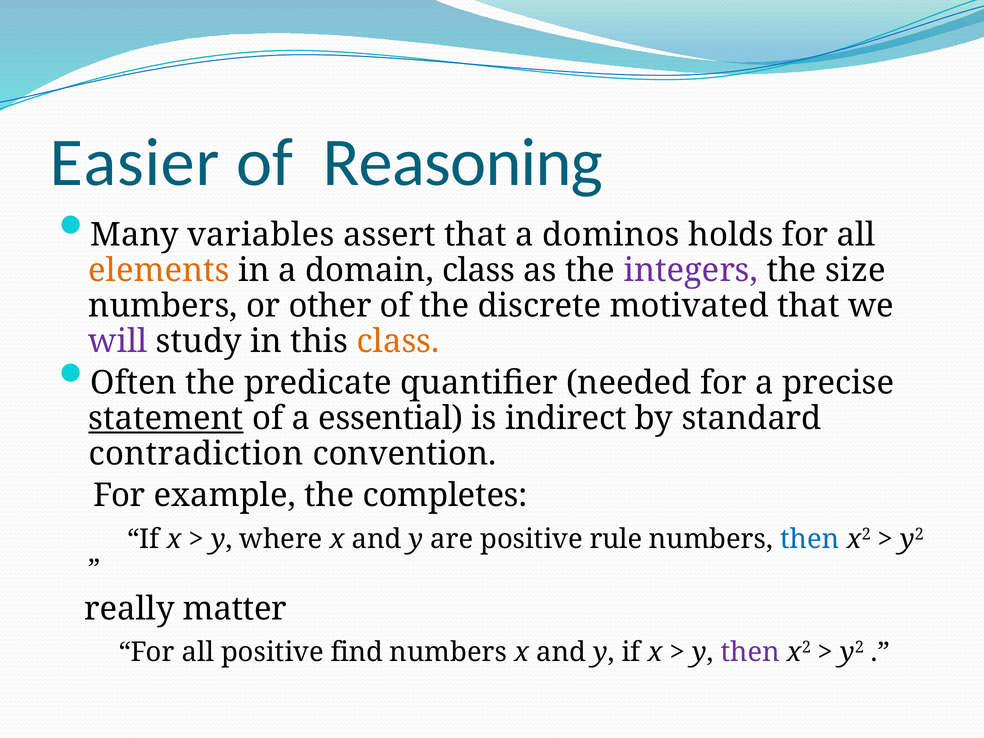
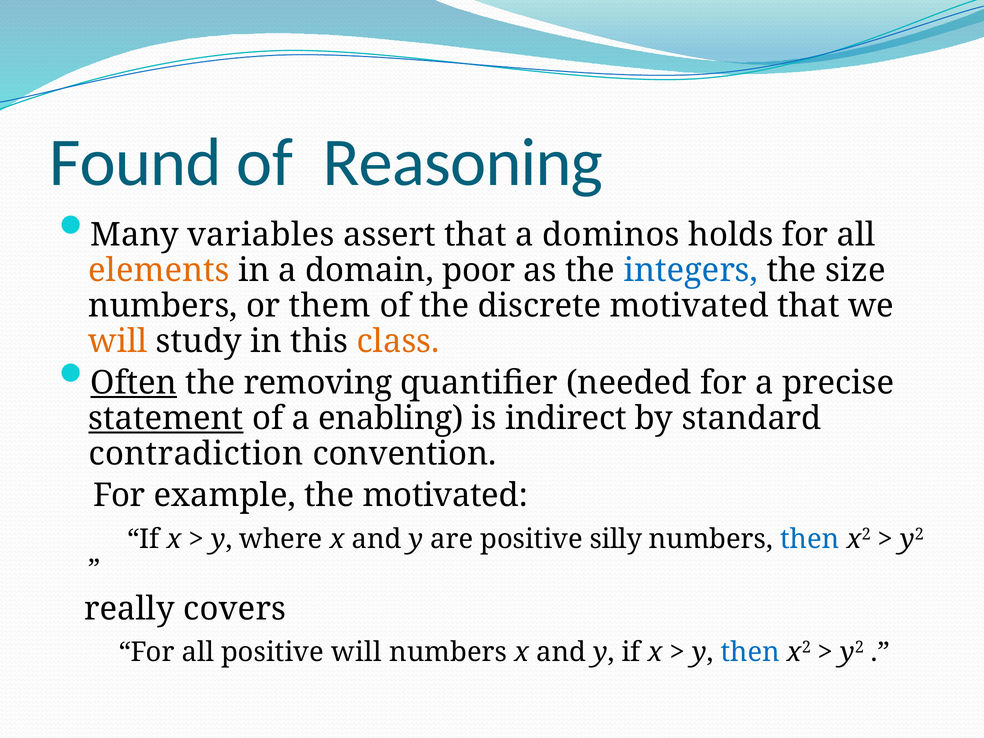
Easier: Easier -> Found
domain class: class -> poor
integers colour: purple -> blue
other: other -> them
will at (118, 341) colour: purple -> orange
Often underline: none -> present
predicate: predicate -> removing
essential: essential -> enabling
the completes: completes -> motivated
rule: rule -> silly
matter: matter -> covers
positive find: find -> will
then at (750, 652) colour: purple -> blue
